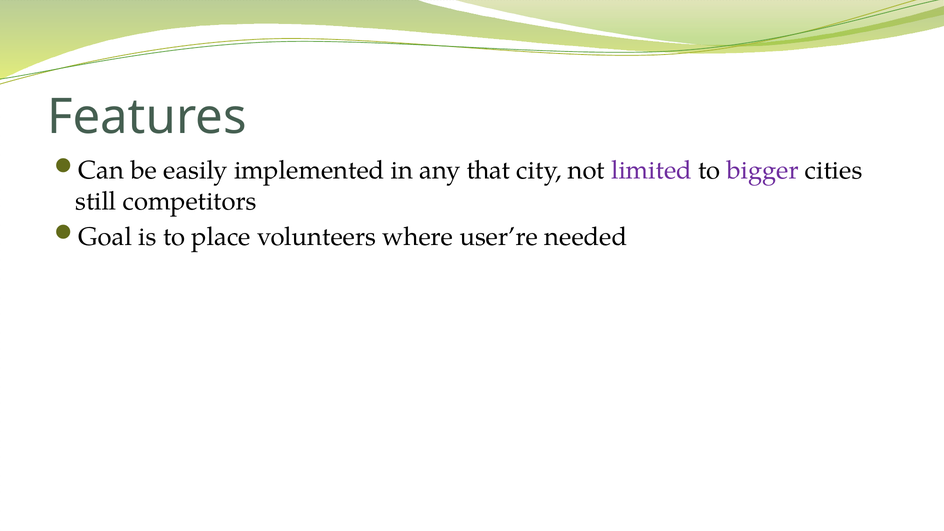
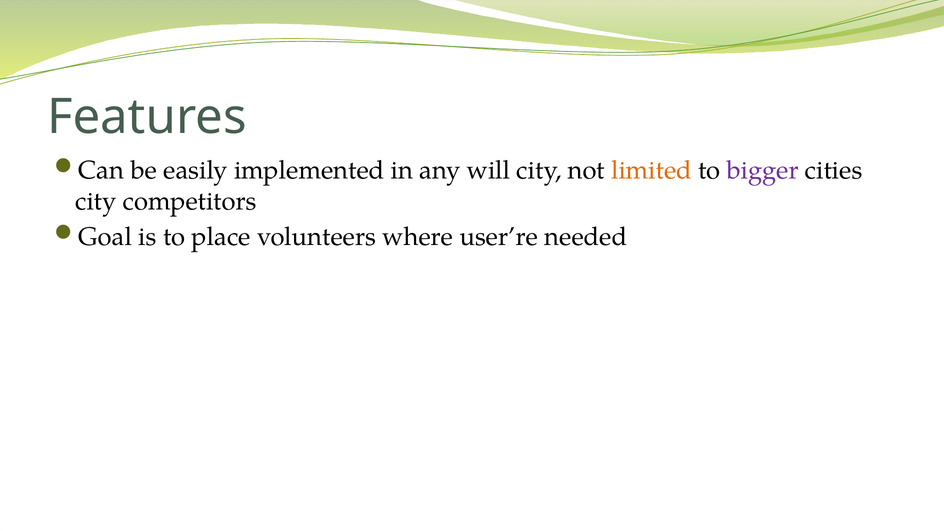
that: that -> will
limited colour: purple -> orange
still at (96, 201): still -> city
